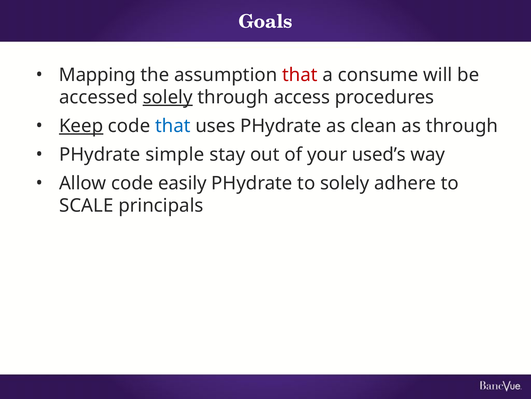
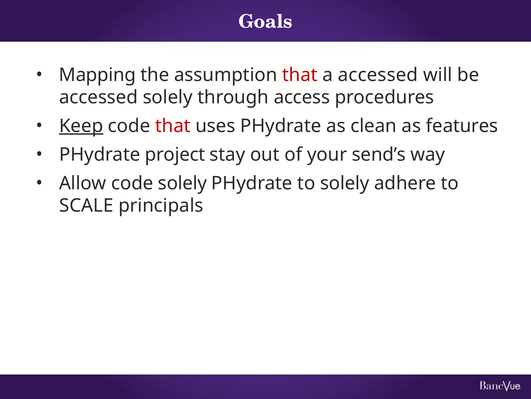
a consume: consume -> accessed
solely at (168, 97) underline: present -> none
that at (173, 126) colour: blue -> red
as through: through -> features
simple: simple -> project
used’s: used’s -> send’s
code easily: easily -> solely
